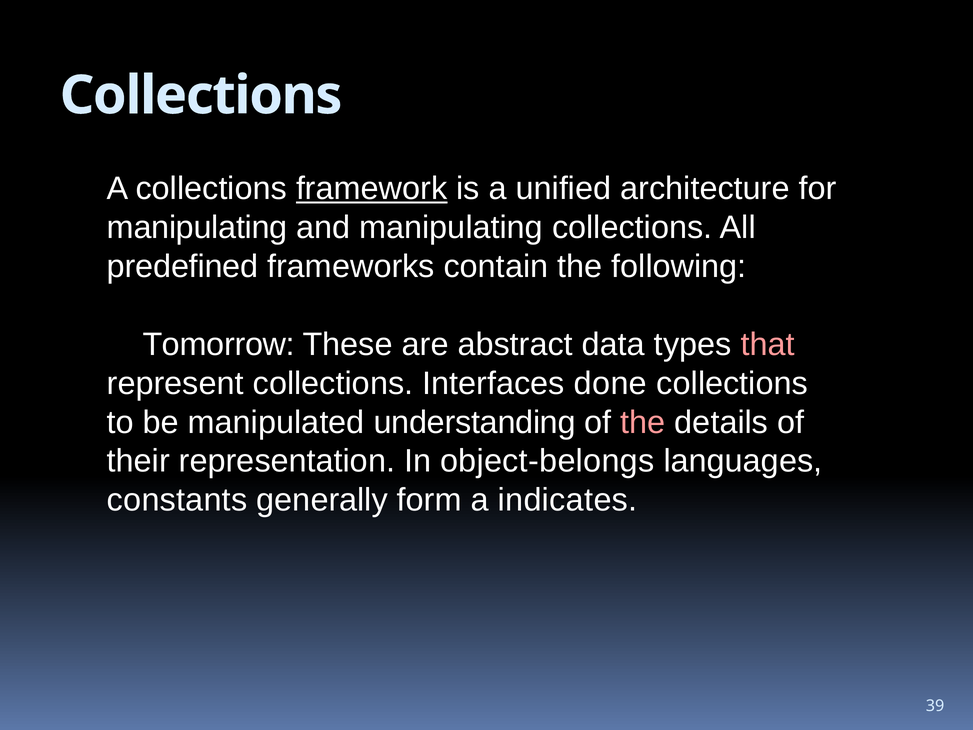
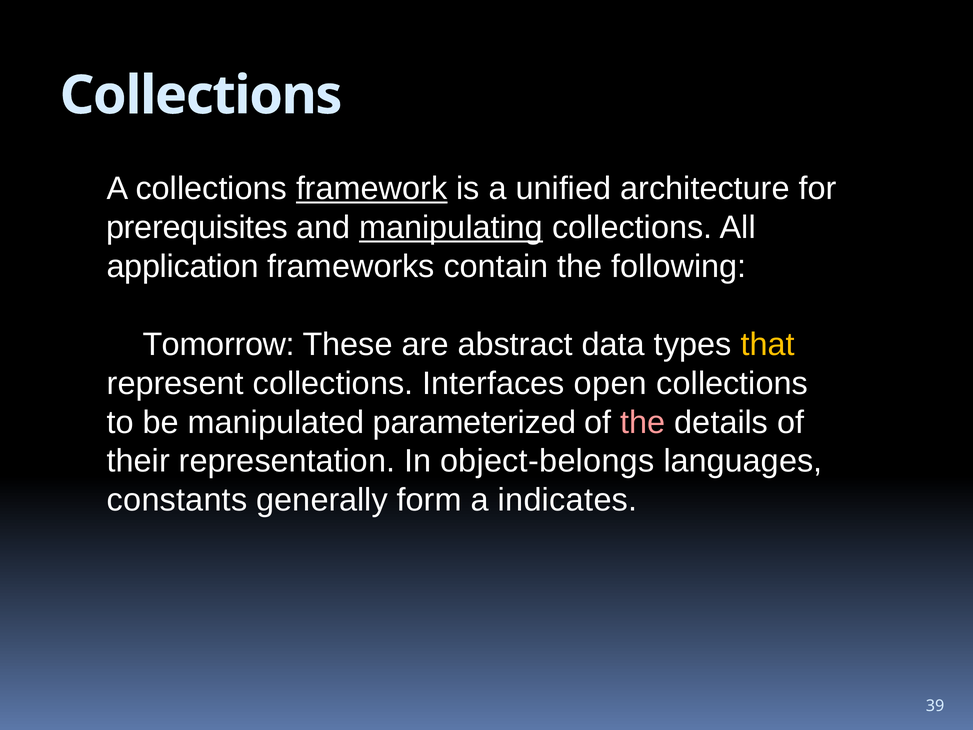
manipulating at (197, 228): manipulating -> prerequisites
manipulating at (451, 228) underline: none -> present
predefined: predefined -> application
that colour: pink -> yellow
done: done -> open
understanding: understanding -> parameterized
